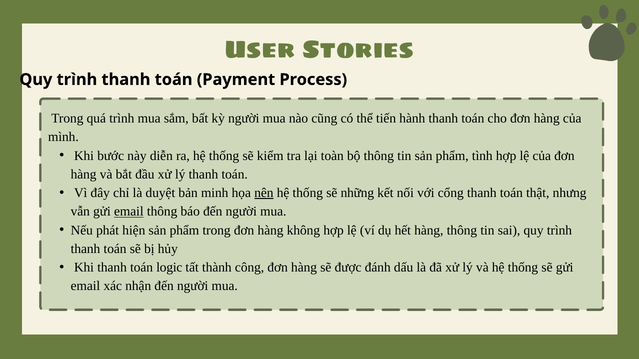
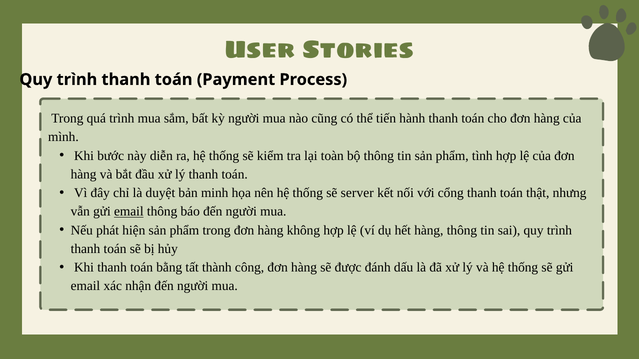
nên underline: present -> none
những: những -> server
logic: logic -> bằng
